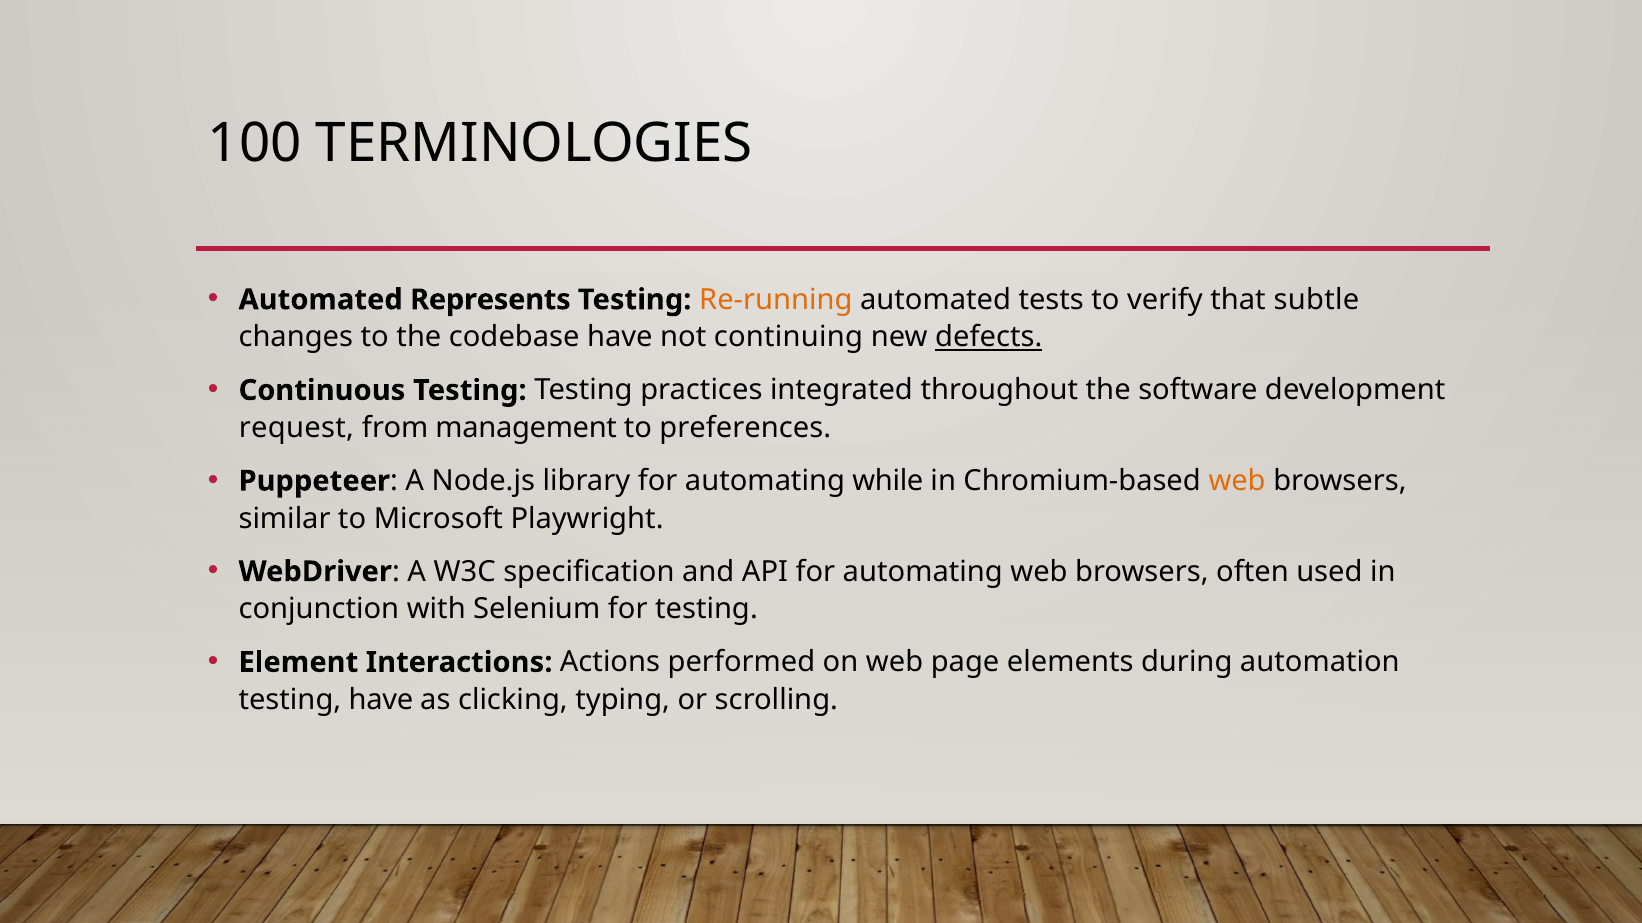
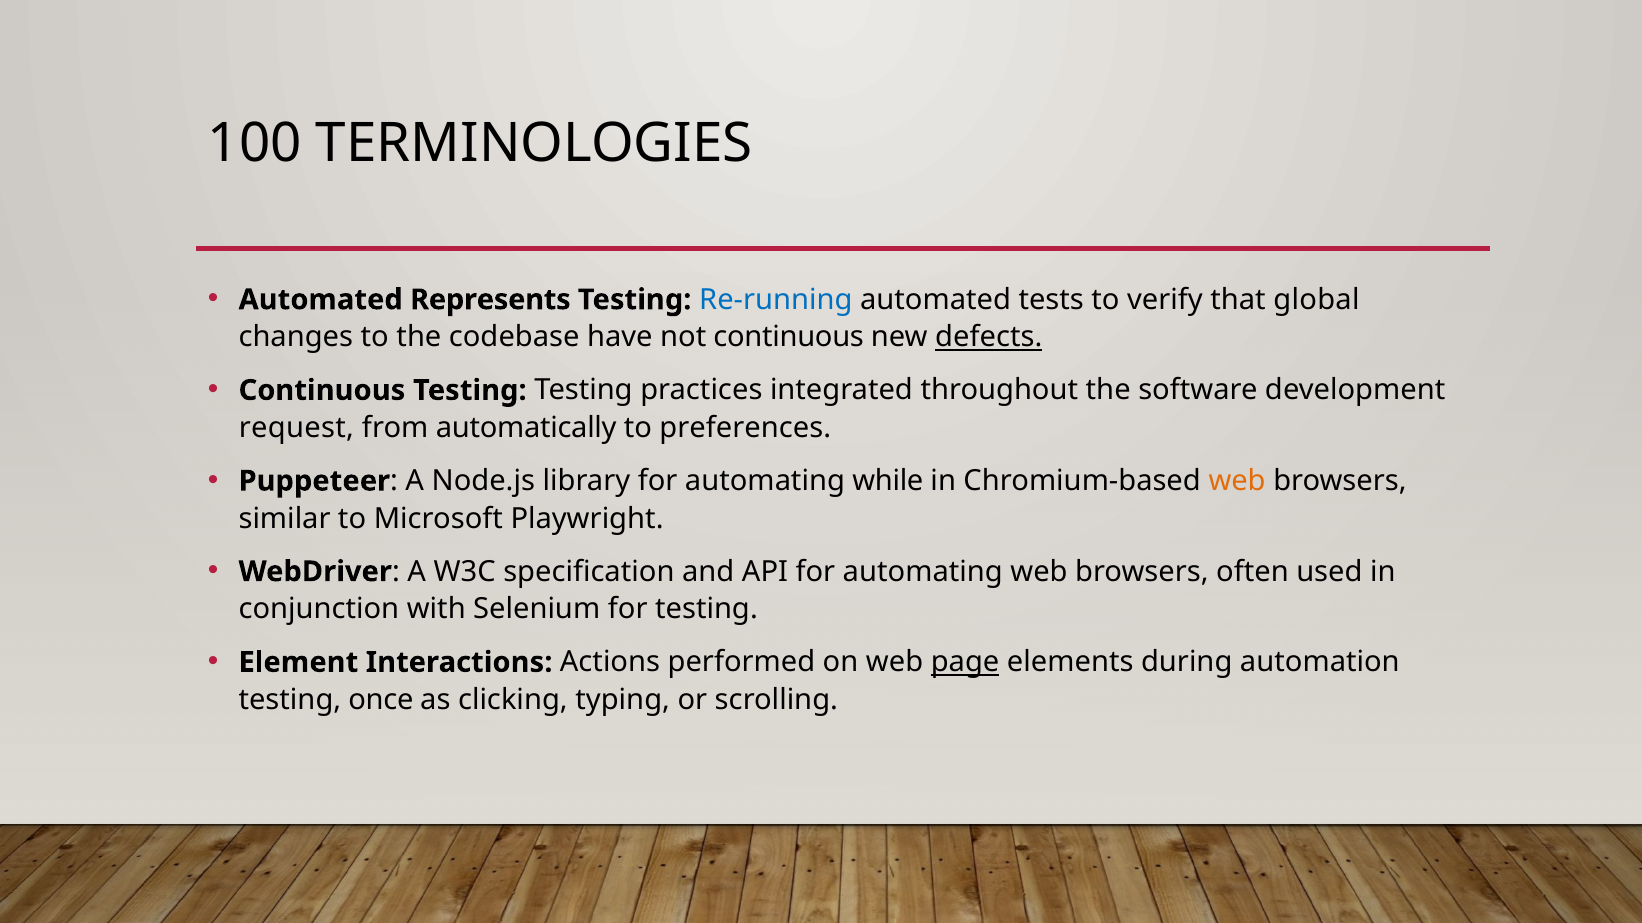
Re-running colour: orange -> blue
subtle: subtle -> global
not continuing: continuing -> continuous
management: management -> automatically
page underline: none -> present
testing have: have -> once
